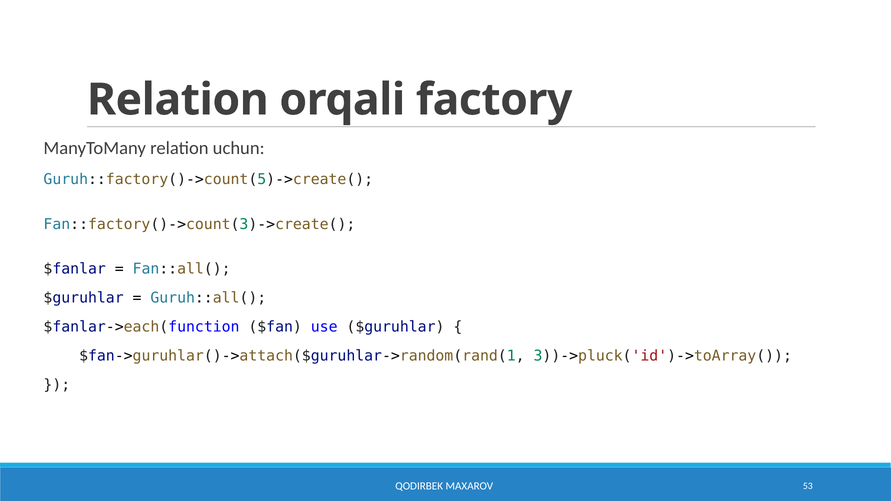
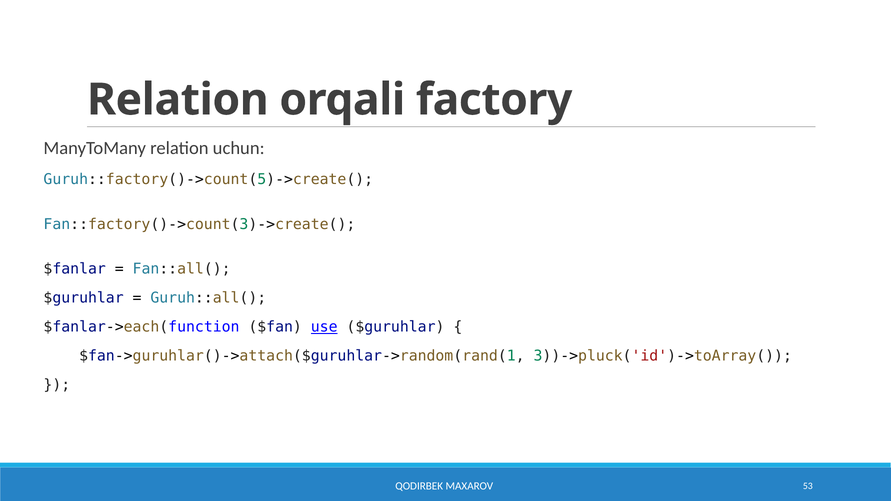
use underline: none -> present
